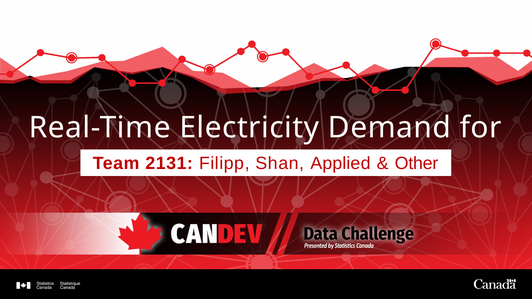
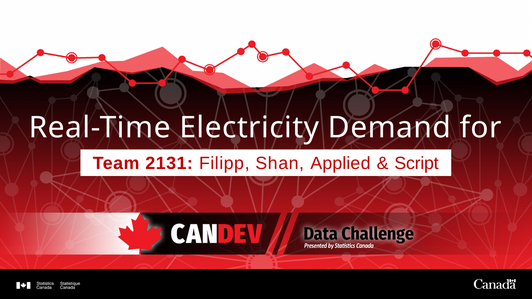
Other: Other -> Script
